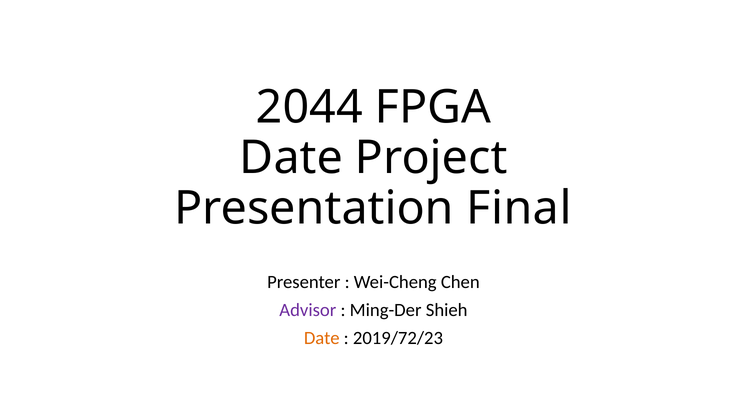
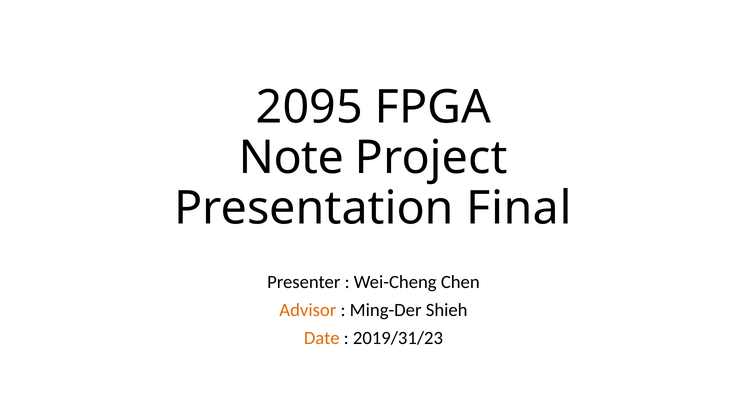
2044: 2044 -> 2095
Date at (291, 158): Date -> Note
Advisor colour: purple -> orange
2019/72/23: 2019/72/23 -> 2019/31/23
